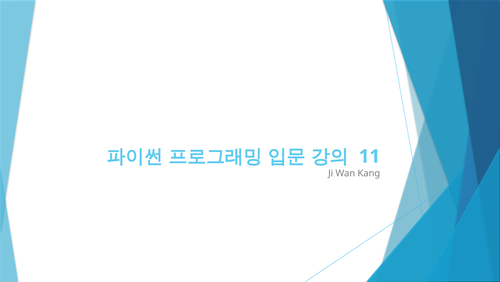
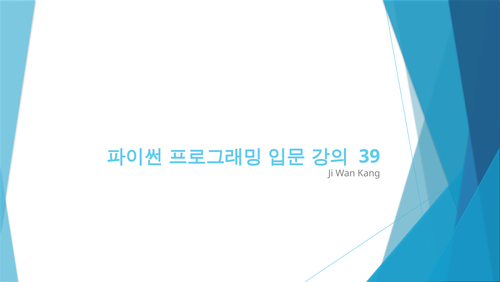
11: 11 -> 39
